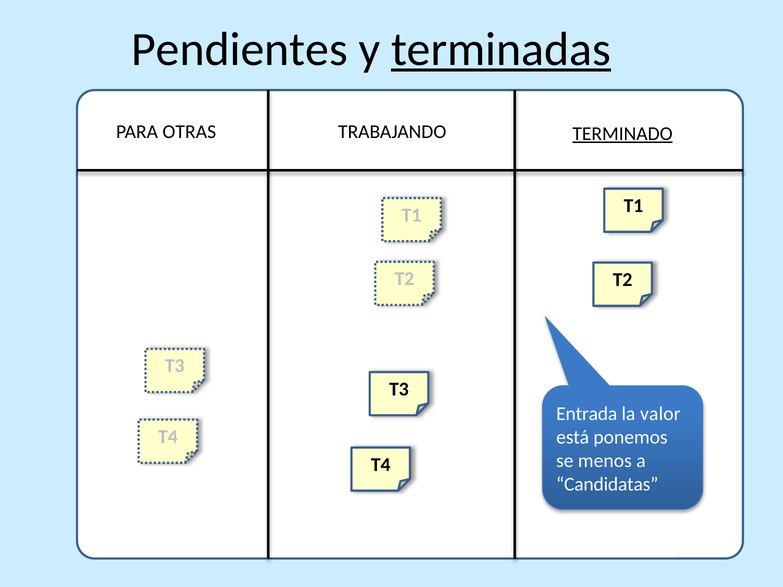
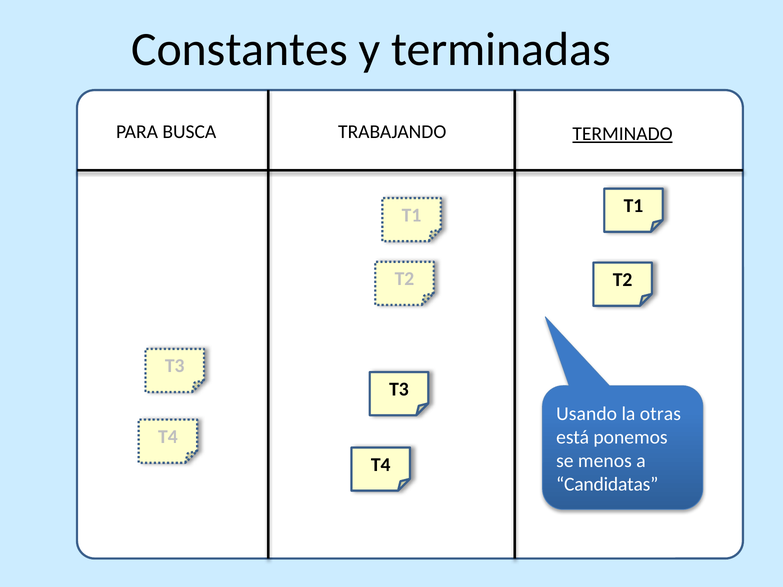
Pendientes: Pendientes -> Constantes
terminadas underline: present -> none
OTRAS: OTRAS -> BUSCA
Entrada: Entrada -> Usando
valor: valor -> otras
